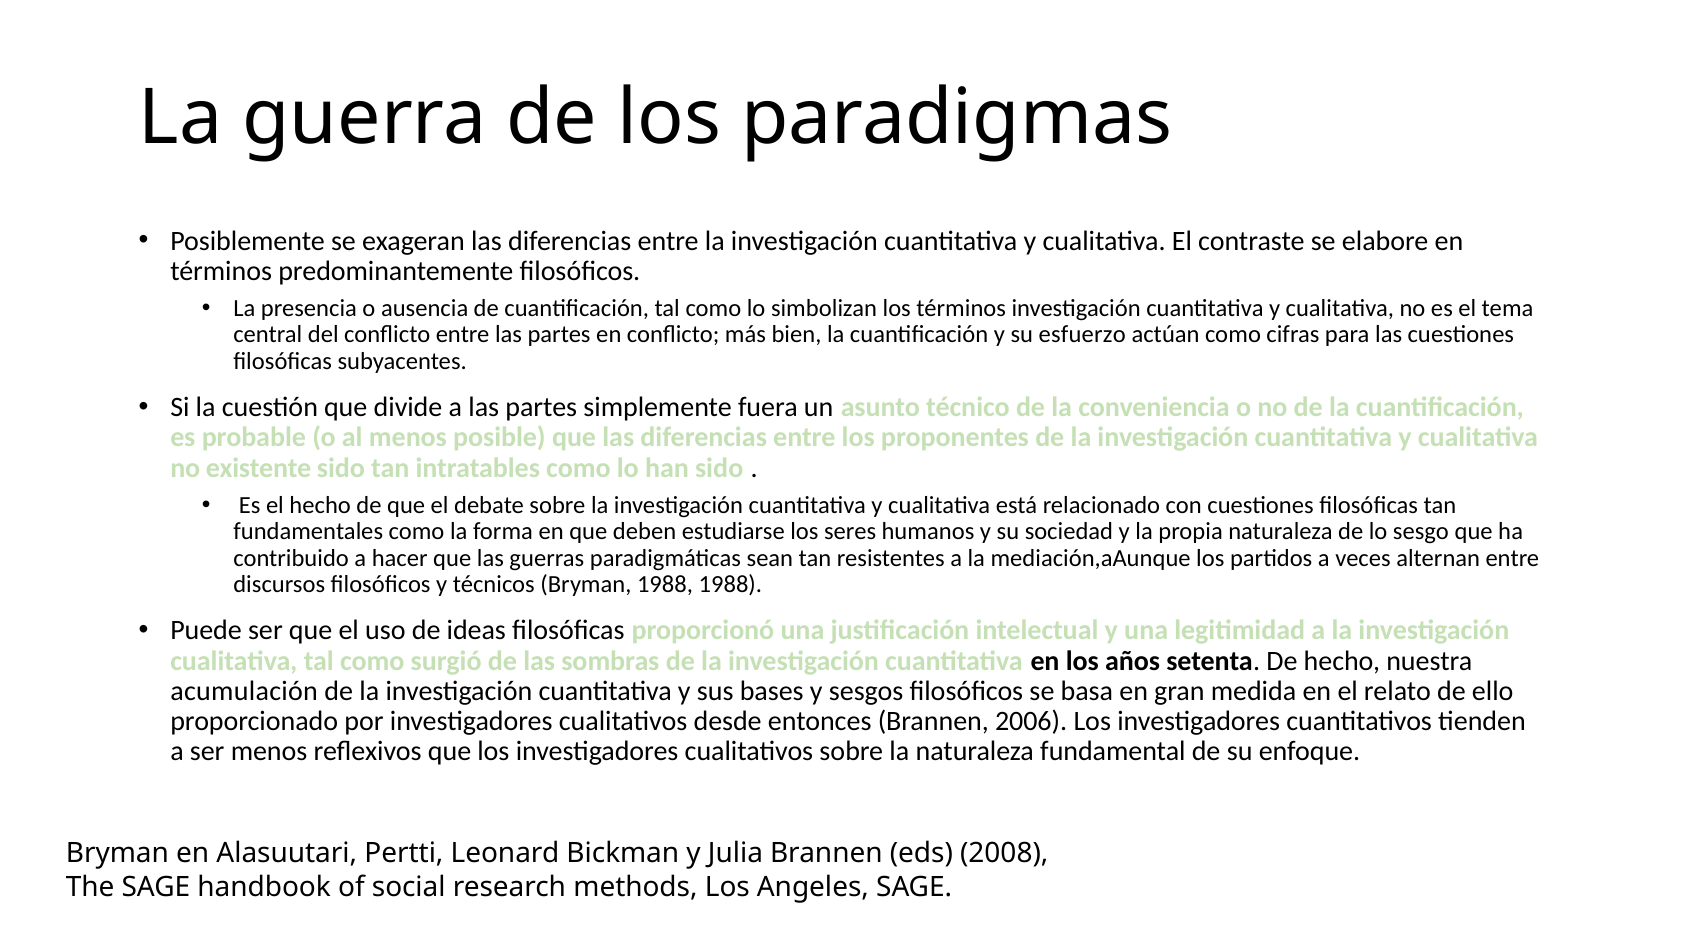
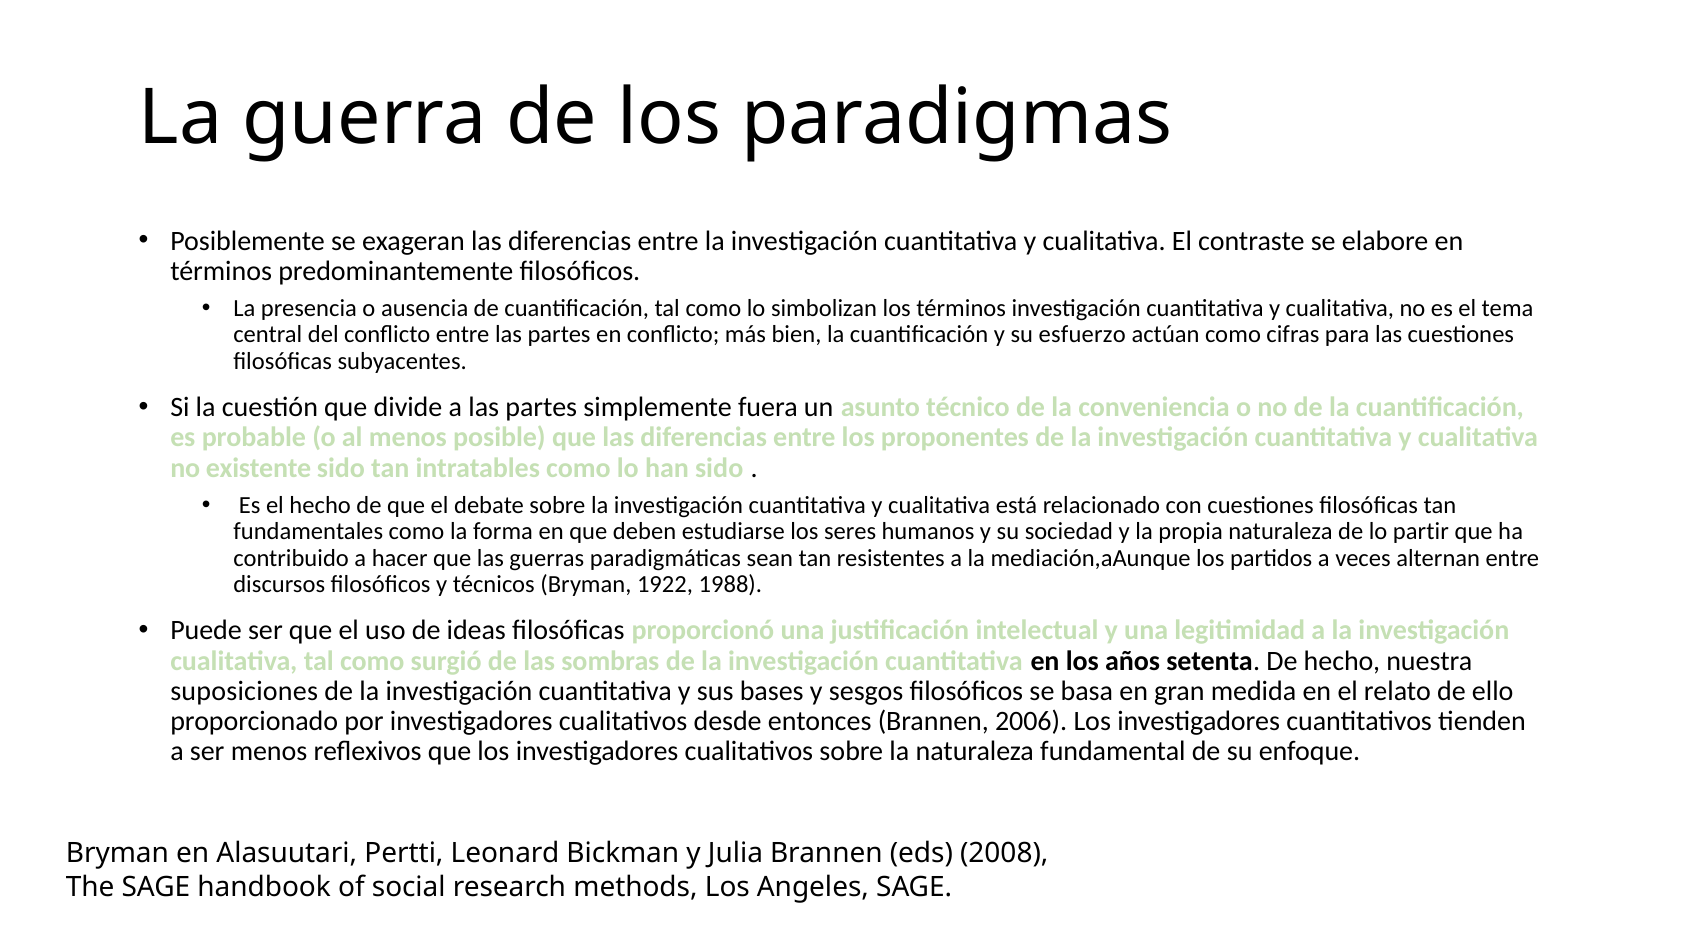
sesgo: sesgo -> partir
Bryman 1988: 1988 -> 1922
acumulación: acumulación -> suposiciones
